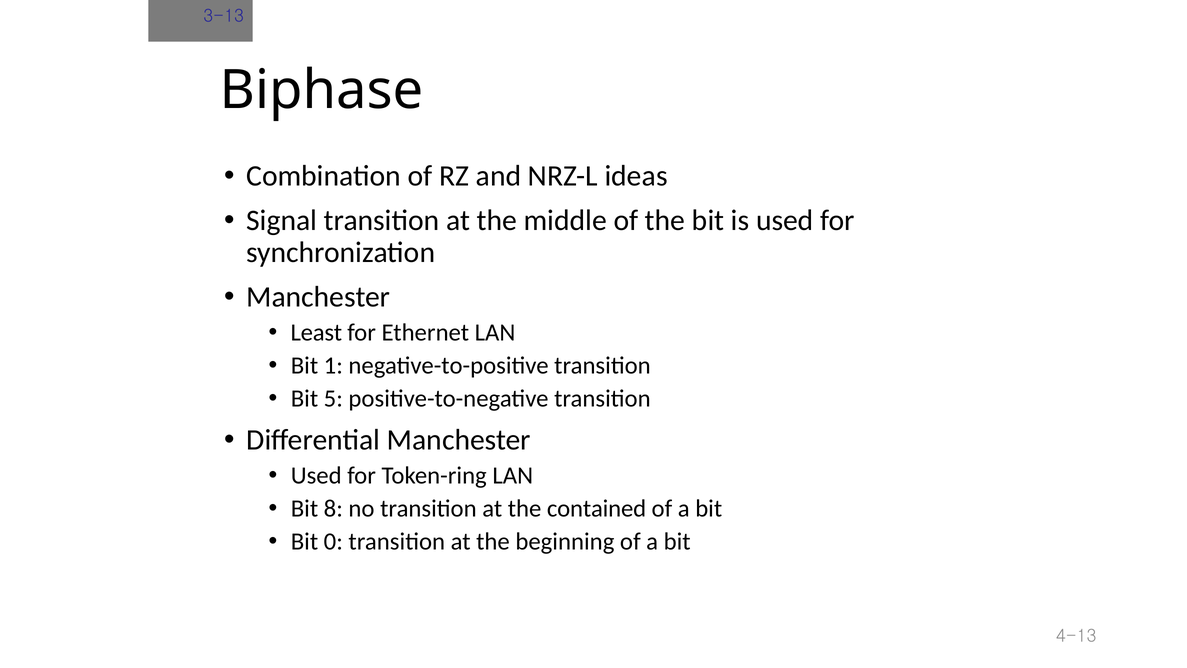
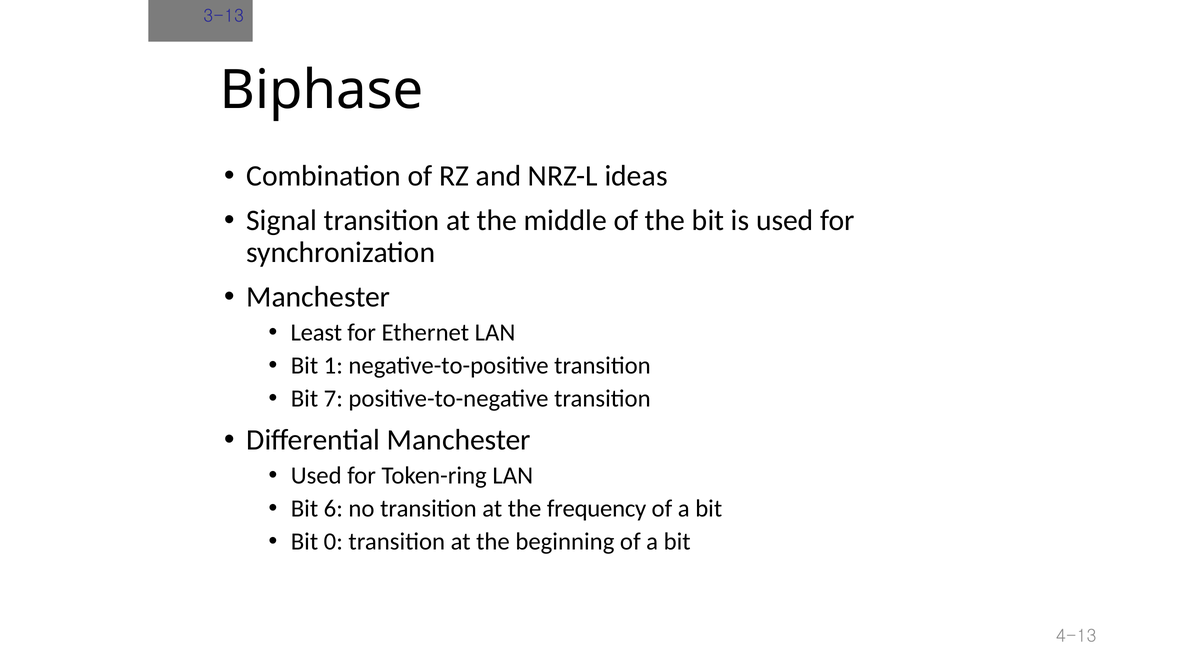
5: 5 -> 7
8: 8 -> 6
contained: contained -> frequency
